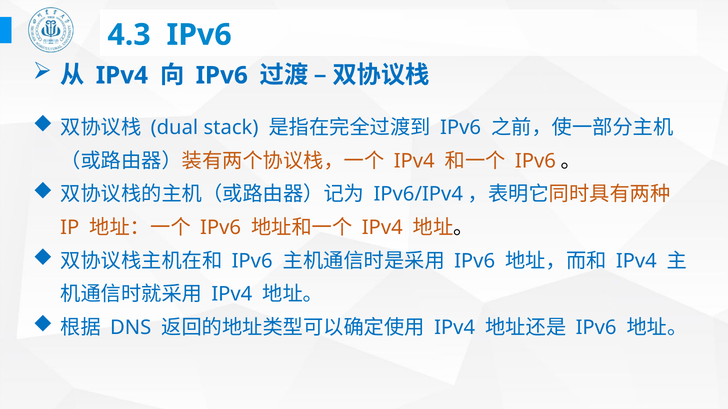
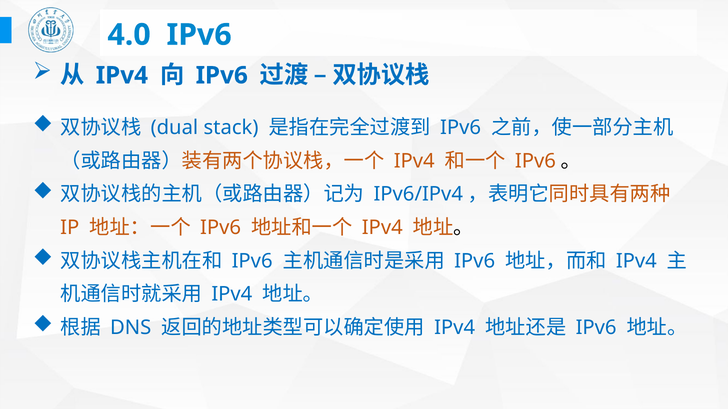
4.3: 4.3 -> 4.0
